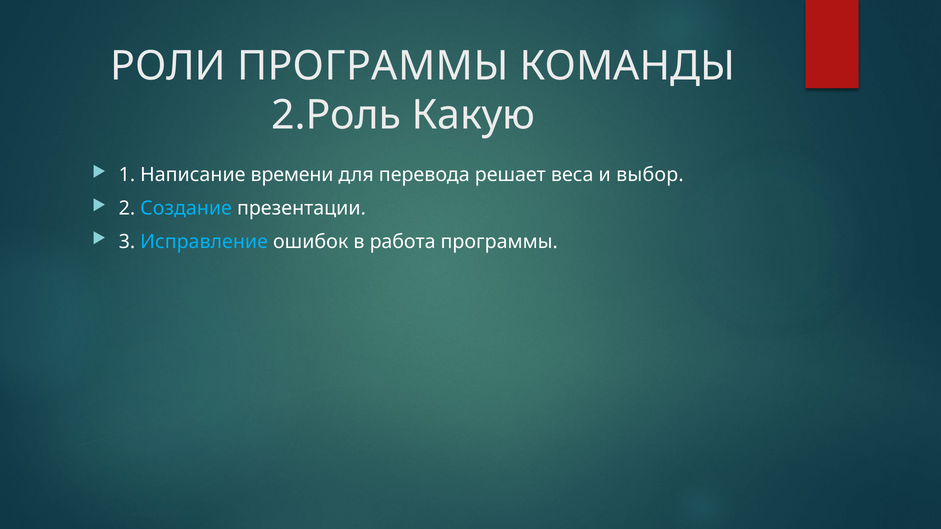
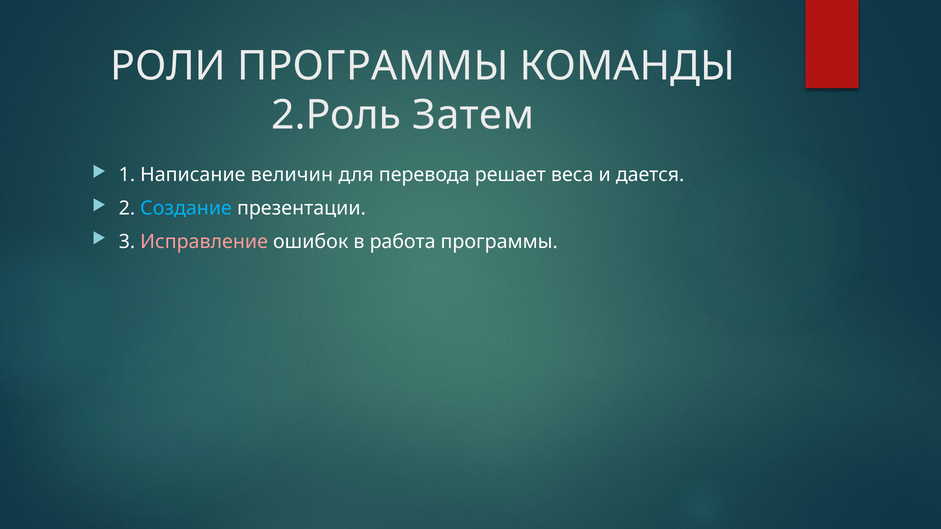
Какую: Какую -> Затем
времени: времени -> величин
выбор: выбор -> дается
Исправление colour: light blue -> pink
